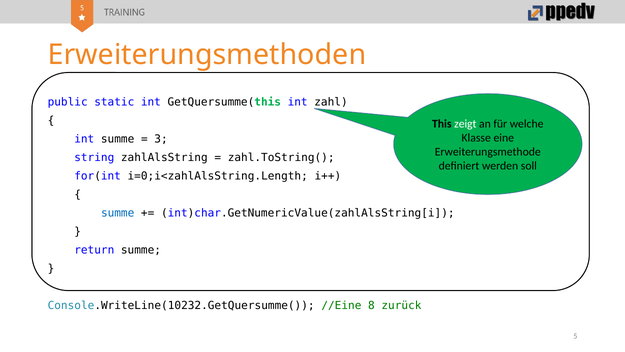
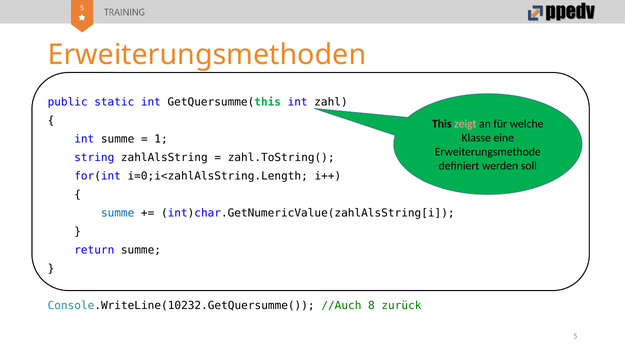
zeigt colour: white -> pink
3: 3 -> 1
//Eine: //Eine -> //Auch
